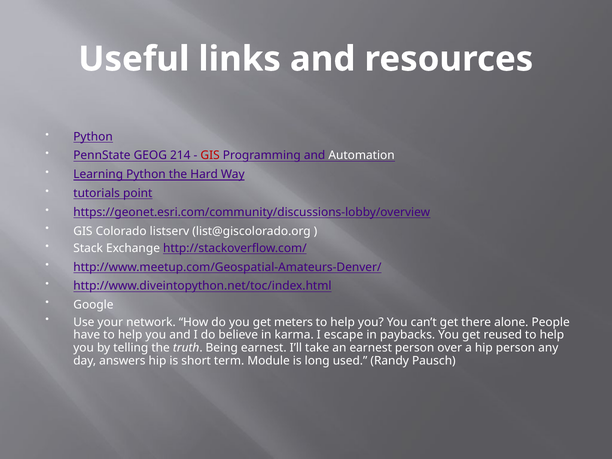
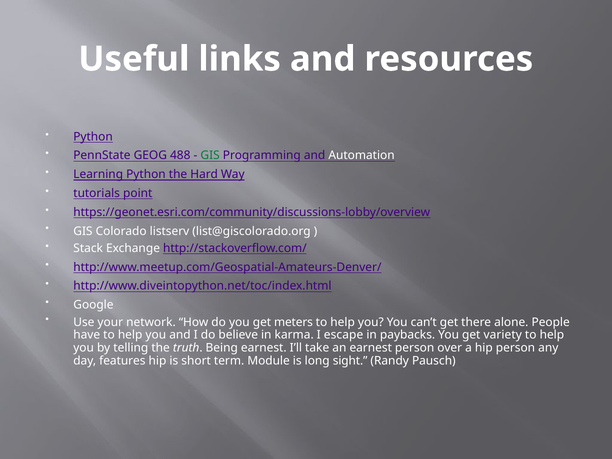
214: 214 -> 488
GIS at (210, 156) colour: red -> green
reused: reused -> variety
answers: answers -> features
used: used -> sight
